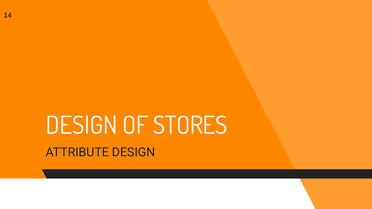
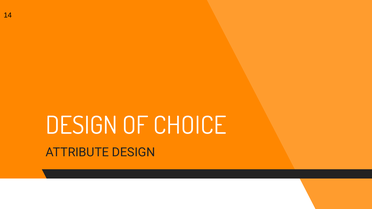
STORES: STORES -> CHOICE
